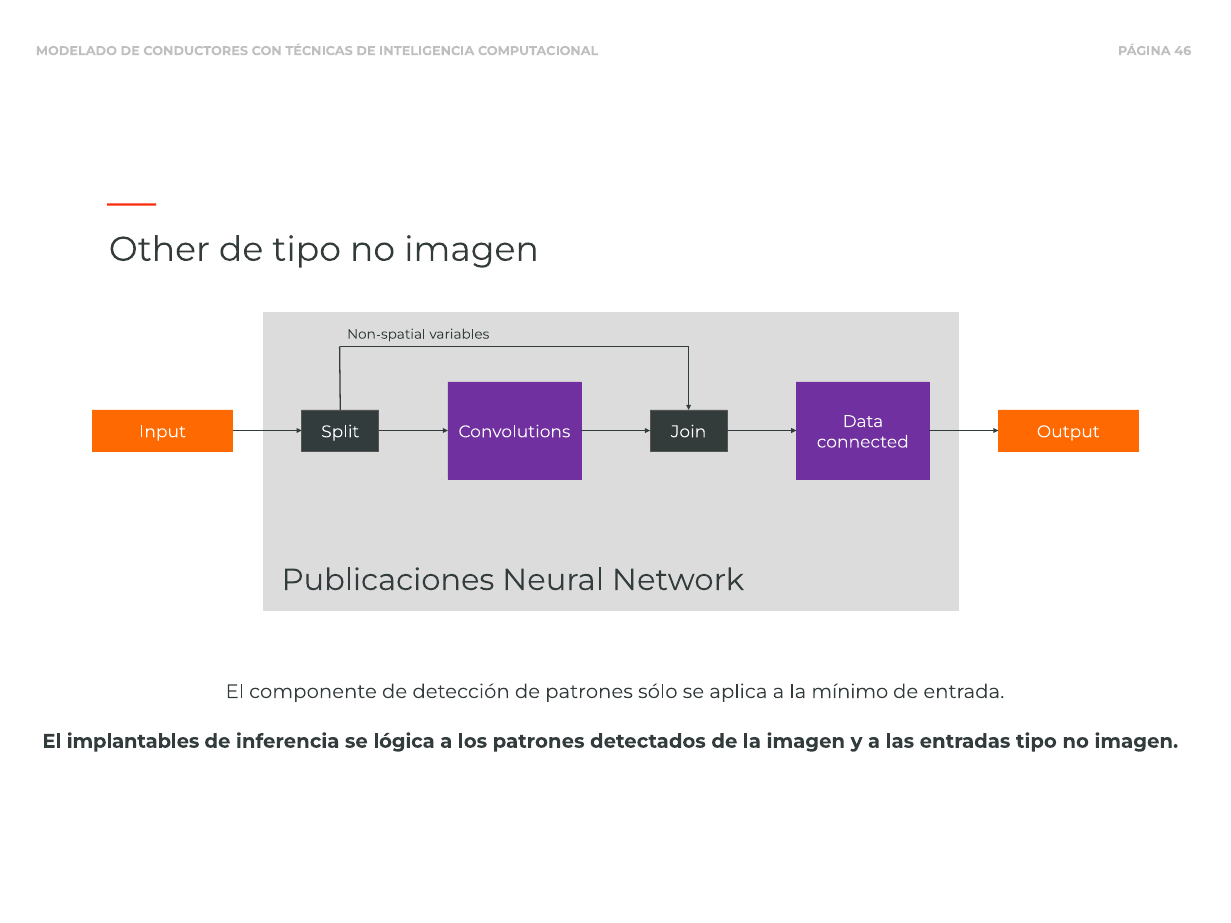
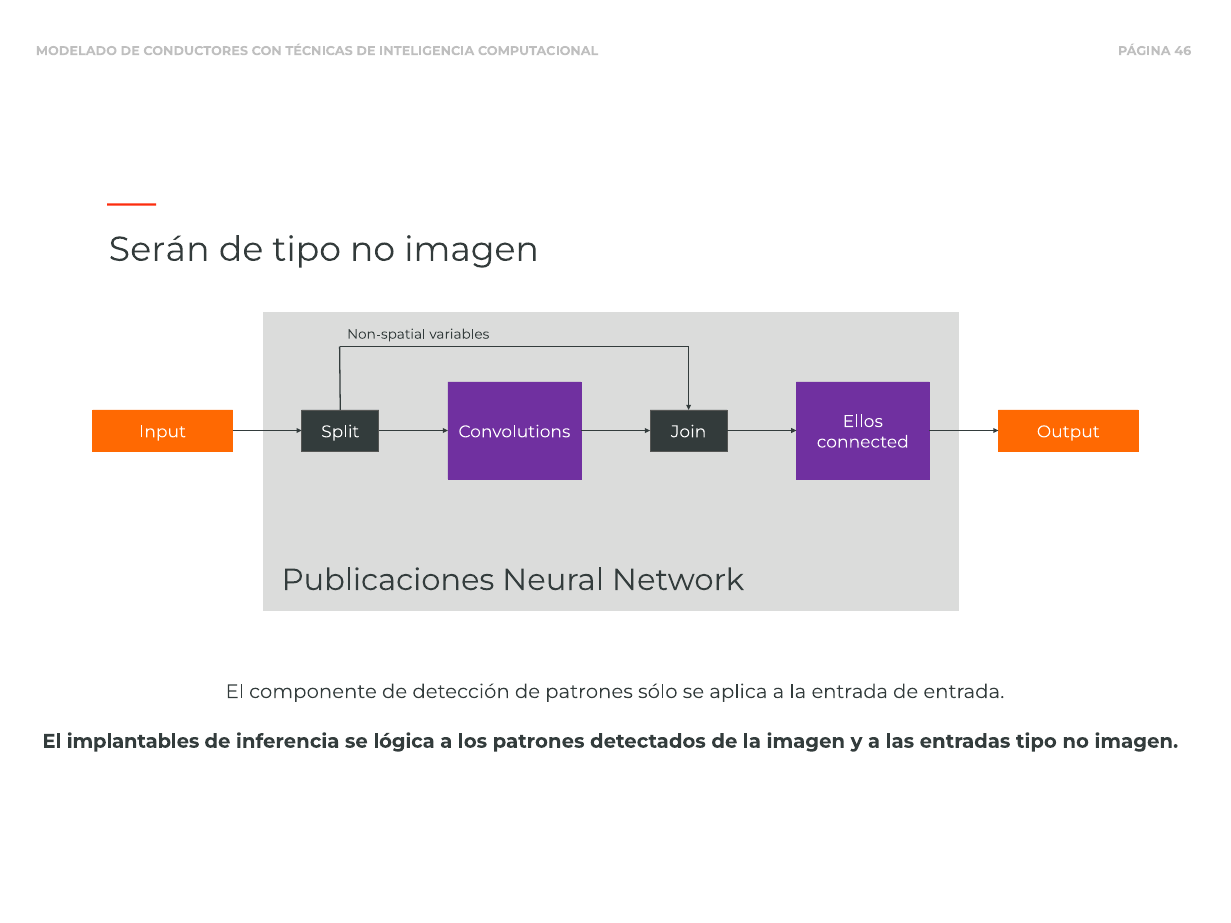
Other: Other -> Serán
Data: Data -> Ellos
la mínimo: mínimo -> entrada
